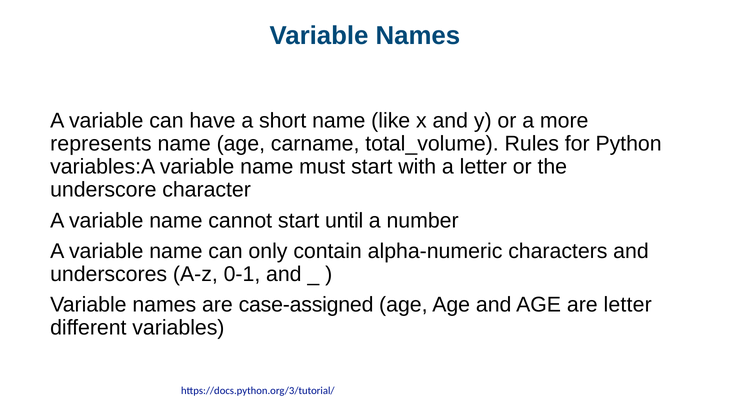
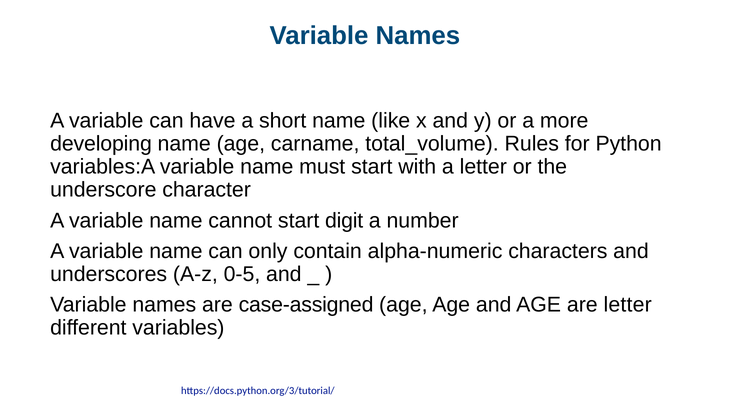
represents: represents -> developing
until: until -> digit
0-1: 0-1 -> 0-5
